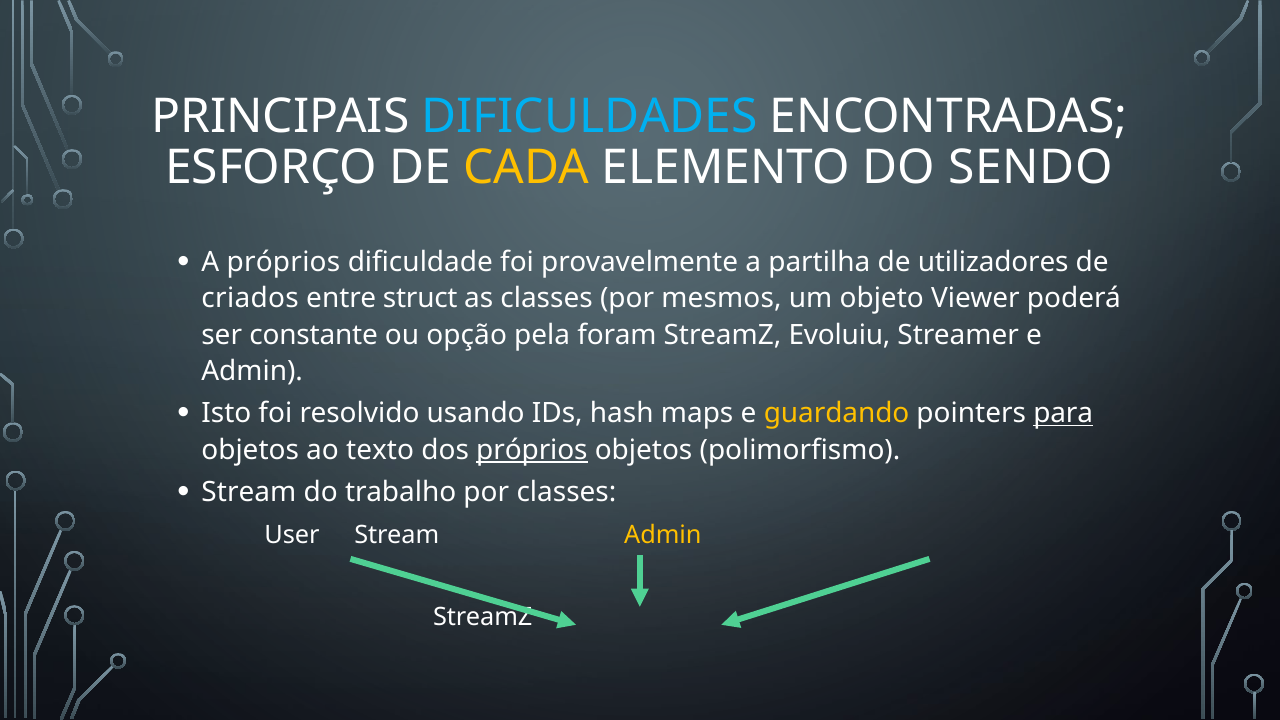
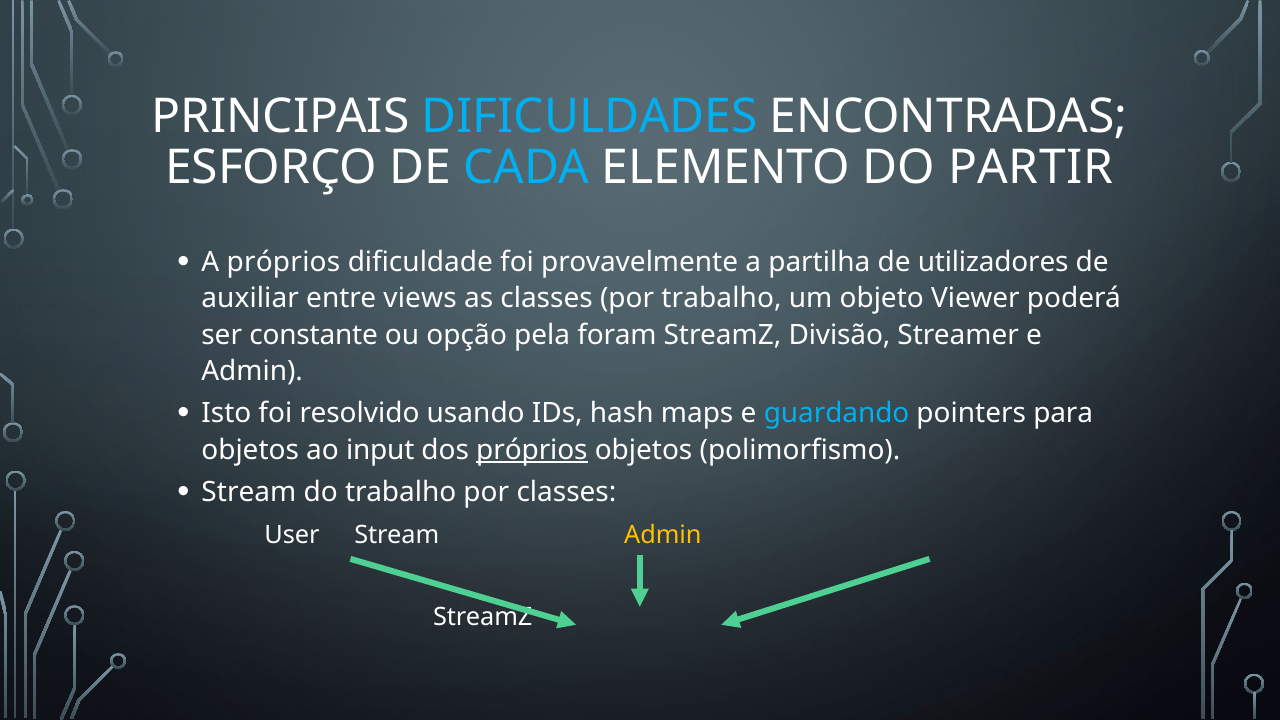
CADA colour: yellow -> light blue
SENDO: SENDO -> PARTIR
criados: criados -> auxiliar
struct: struct -> views
por mesmos: mesmos -> trabalho
Evoluiu: Evoluiu -> Divisão
guardando colour: yellow -> light blue
para underline: present -> none
texto: texto -> input
